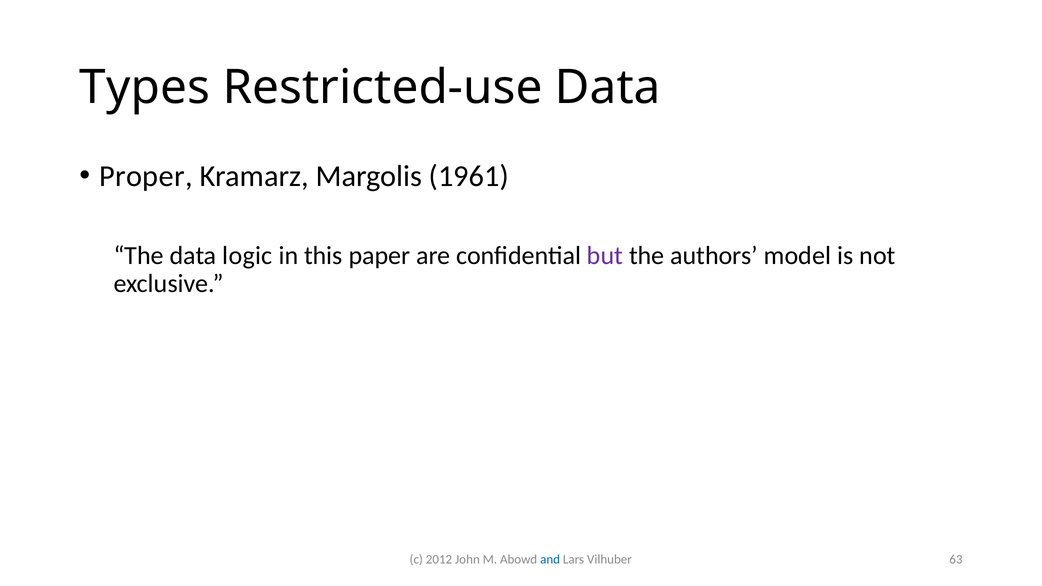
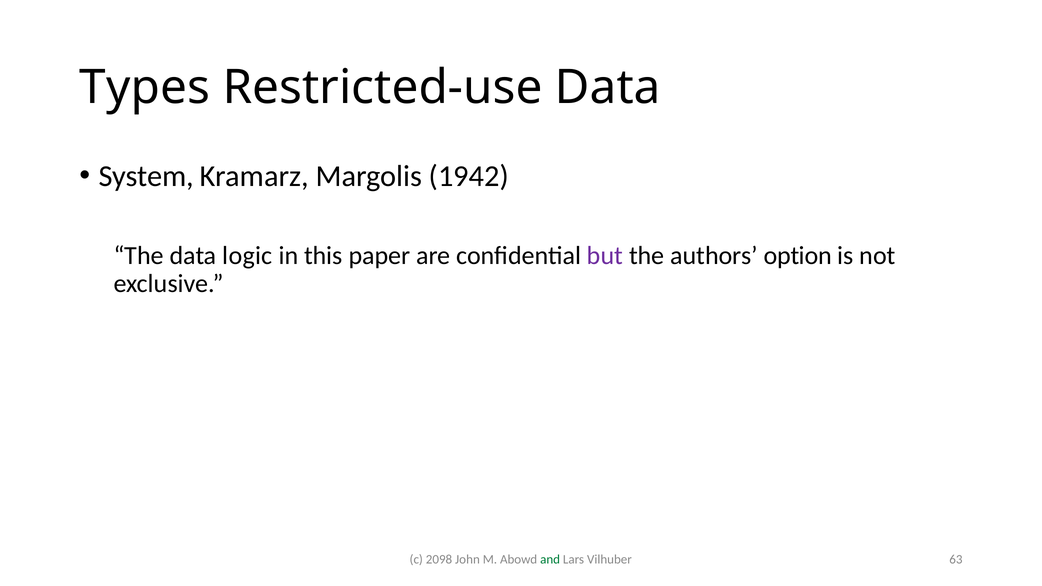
Proper: Proper -> System
1961: 1961 -> 1942
model: model -> option
2012: 2012 -> 2098
and colour: blue -> green
